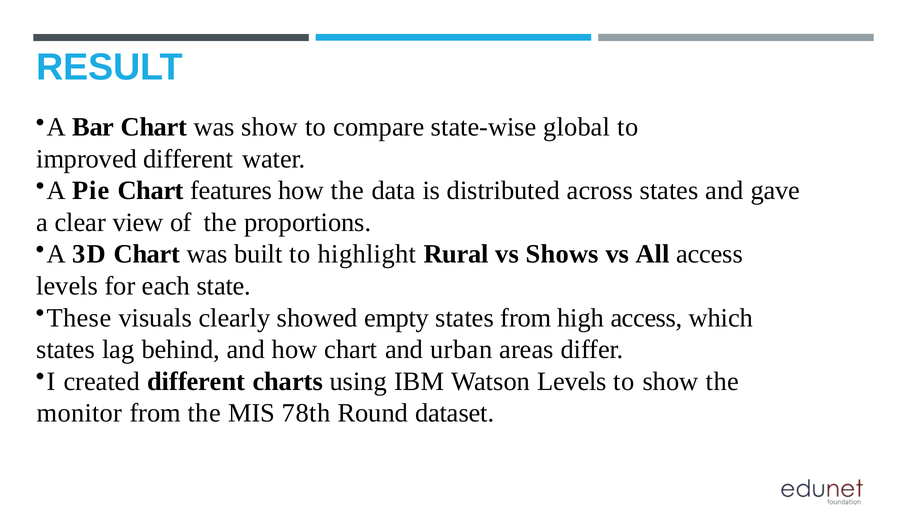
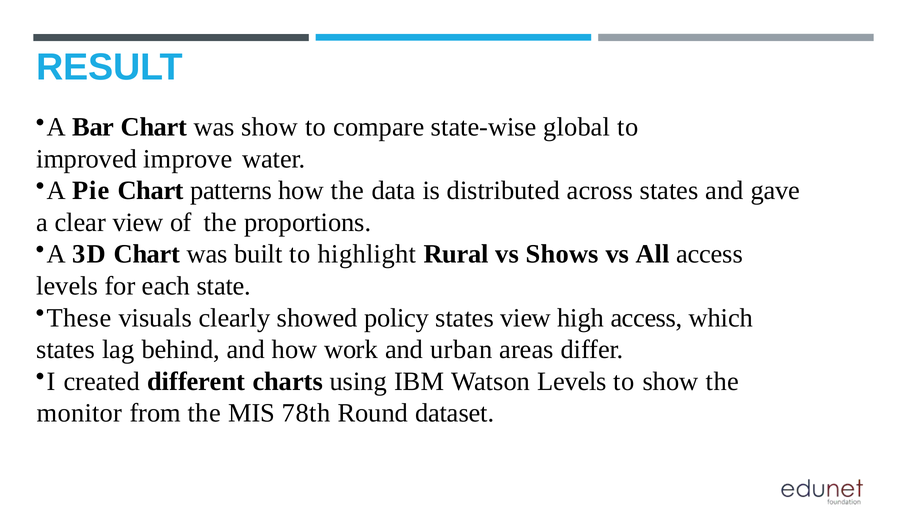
improved different: different -> improve
features: features -> patterns
empty: empty -> policy
states from: from -> view
how chart: chart -> work
